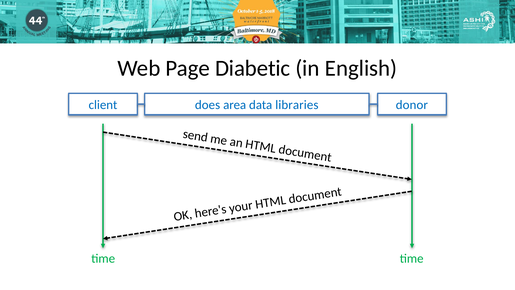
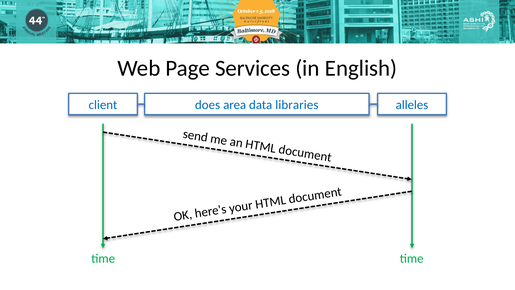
Diabetic: Diabetic -> Services
donor: donor -> alleles
